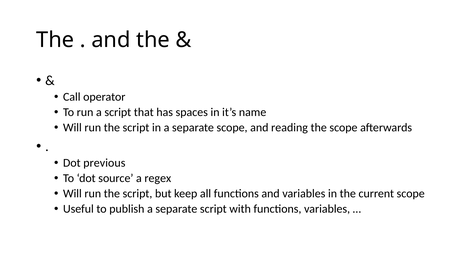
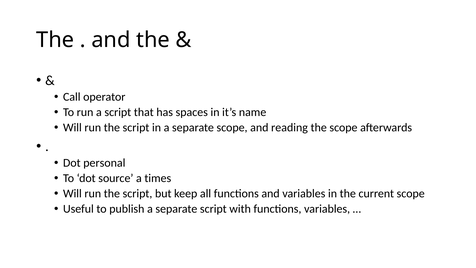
previous: previous -> personal
regex: regex -> times
